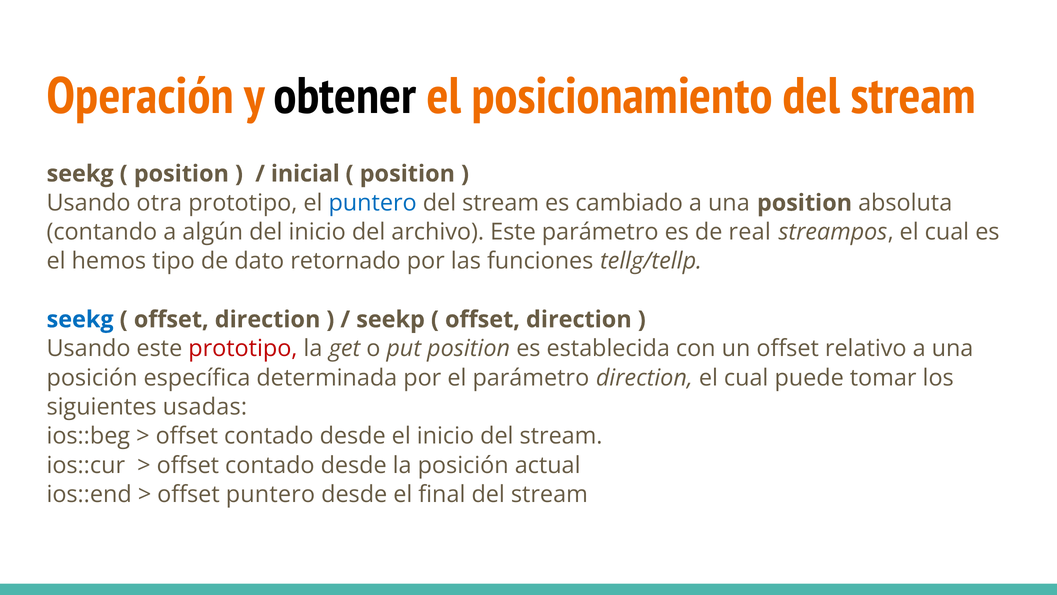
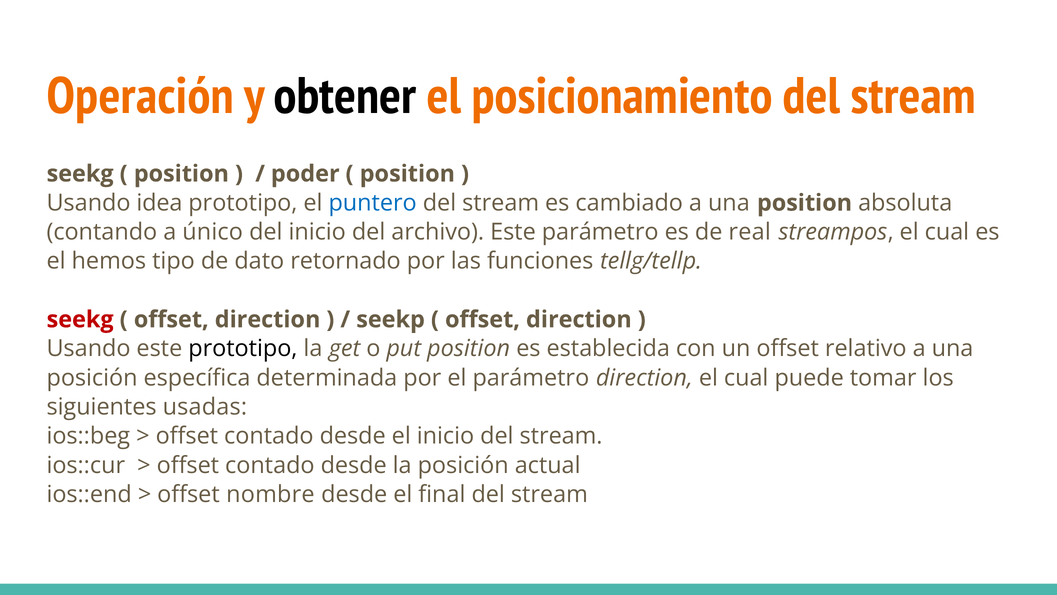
inicial: inicial -> poder
otra: otra -> idea
algún: algún -> único
seekg at (80, 319) colour: blue -> red
prototipo at (243, 348) colour: red -> black
offset puntero: puntero -> nombre
